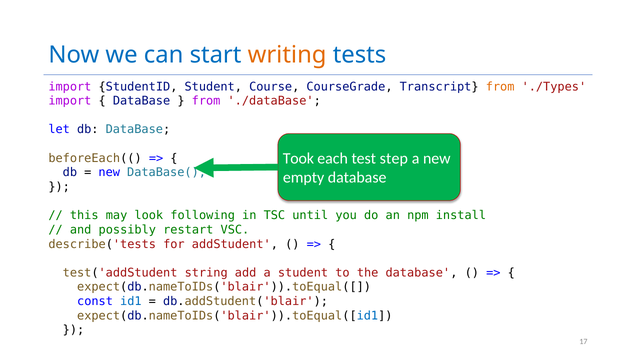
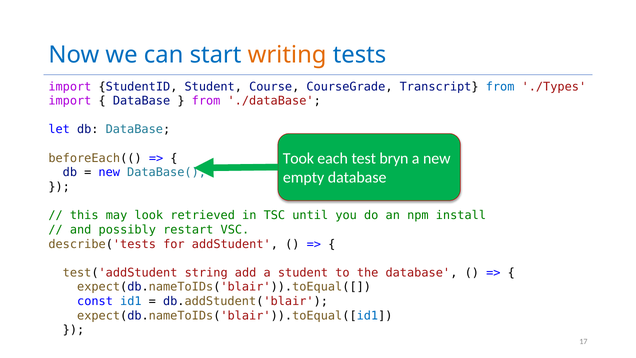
from at (500, 87) colour: orange -> blue
step: step -> bryn
following: following -> retrieved
